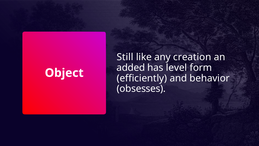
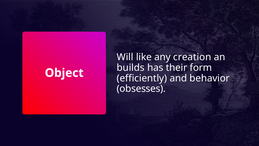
Still: Still -> Will
added: added -> builds
level: level -> their
